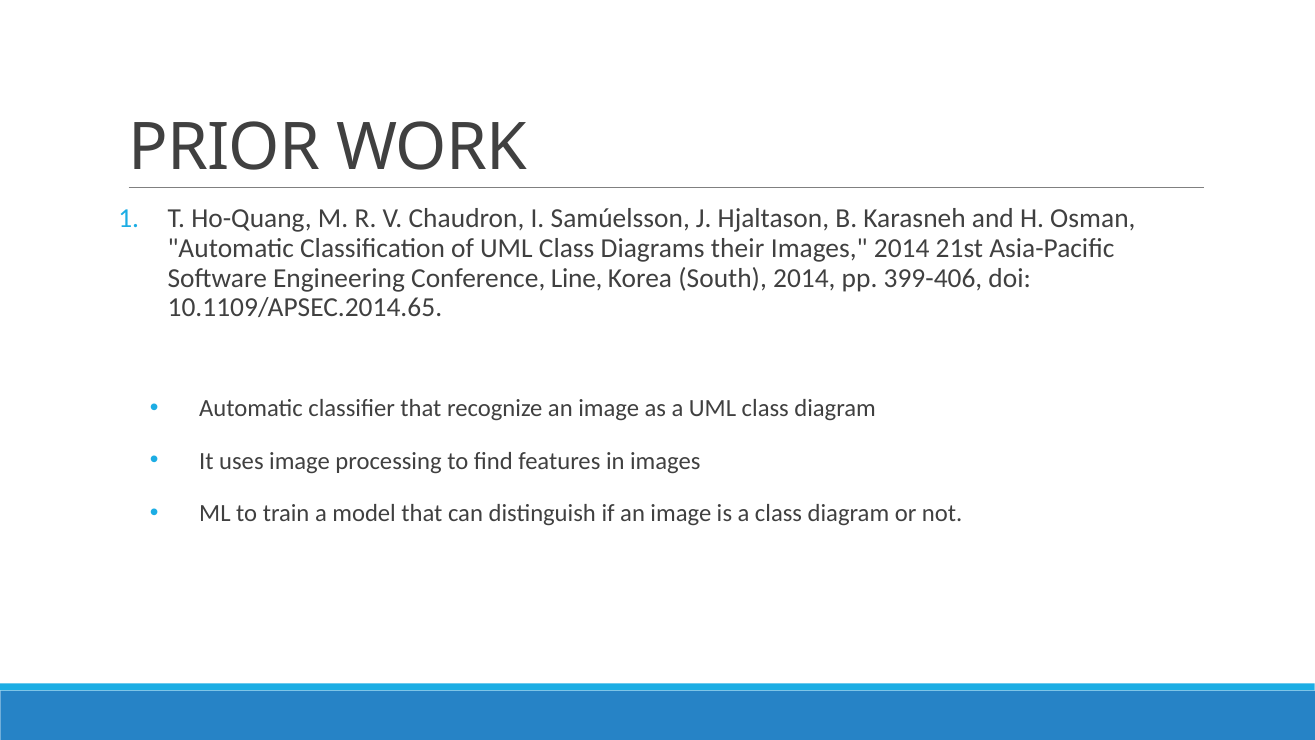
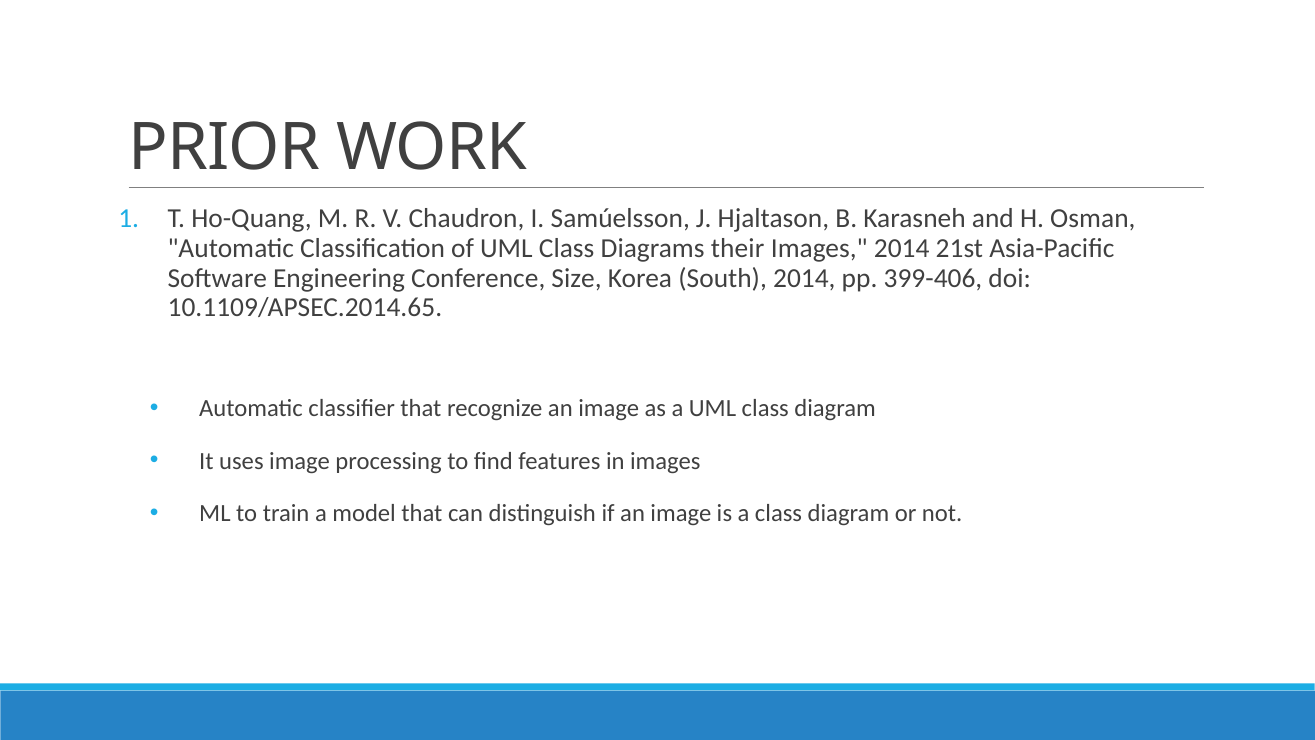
Line: Line -> Size
